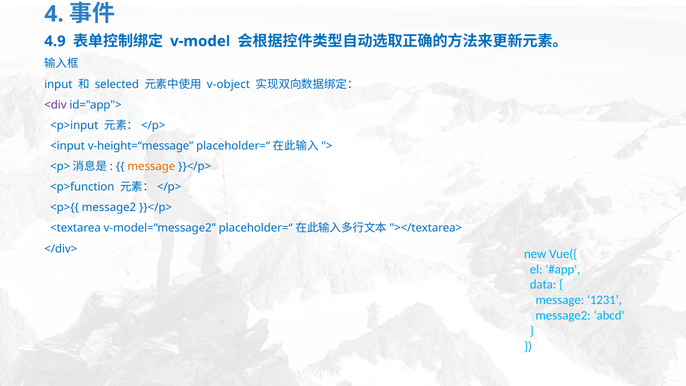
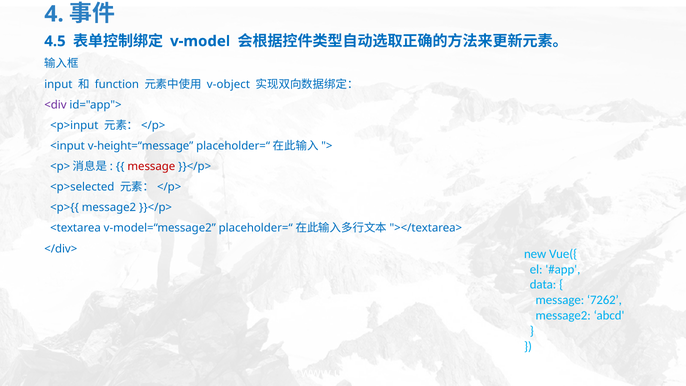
4.9: 4.9 -> 4.5
selected: selected -> function
message at (151, 166) colour: orange -> red
<p>function: <p>function -> <p>selected
1231: 1231 -> 7262
